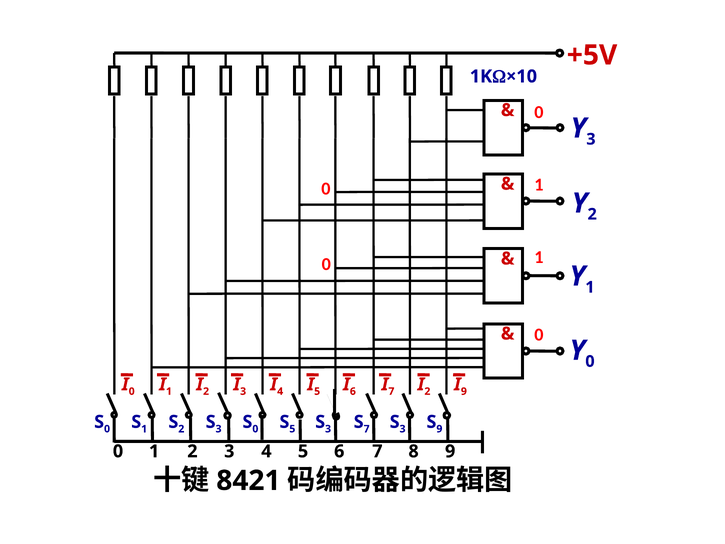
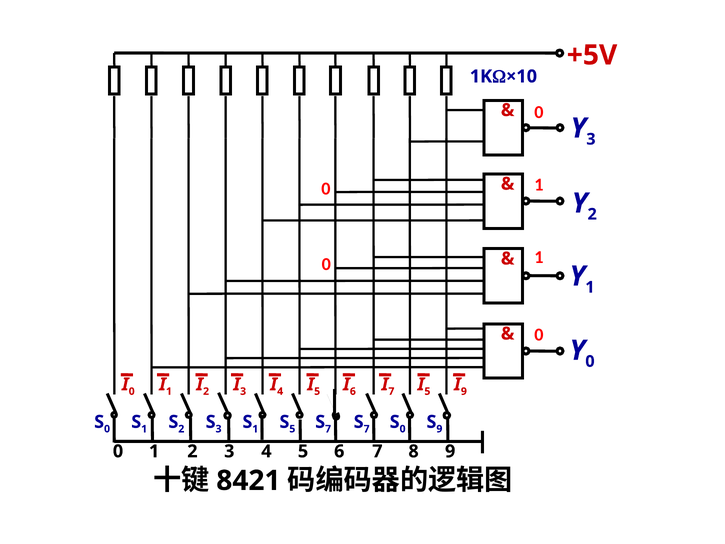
2 at (427, 391): 2 -> 5
0 at (255, 429): 0 -> 1
3 at (328, 429): 3 -> 7
3 at (403, 429): 3 -> 0
